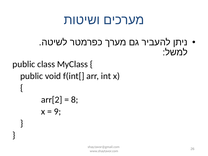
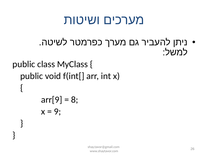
arr[2: arr[2 -> arr[9
